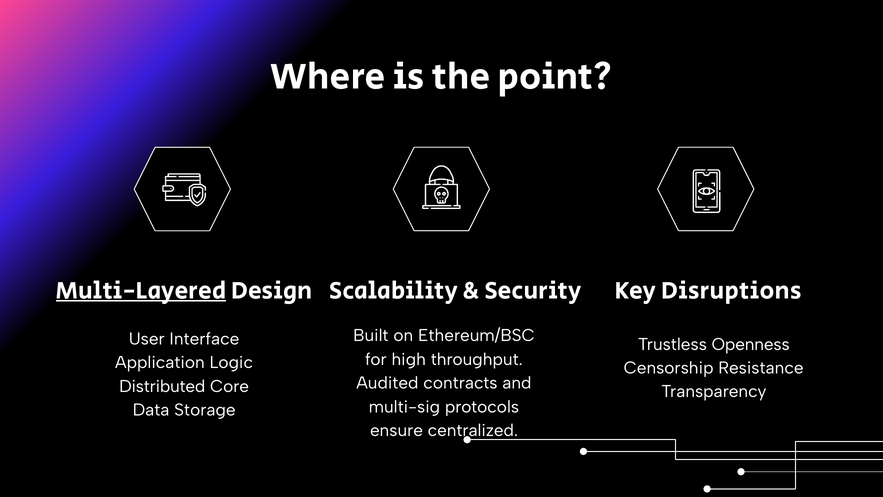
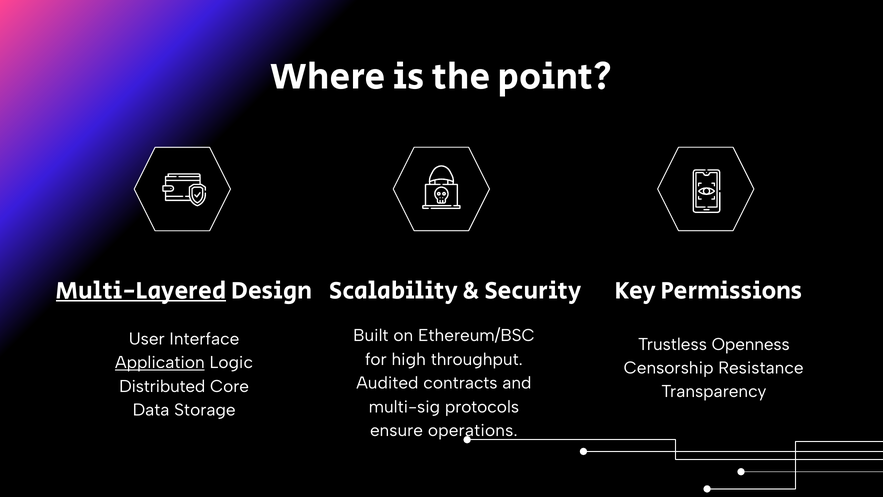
Disruptions: Disruptions -> Permissions
Application underline: none -> present
centralized: centralized -> operations
